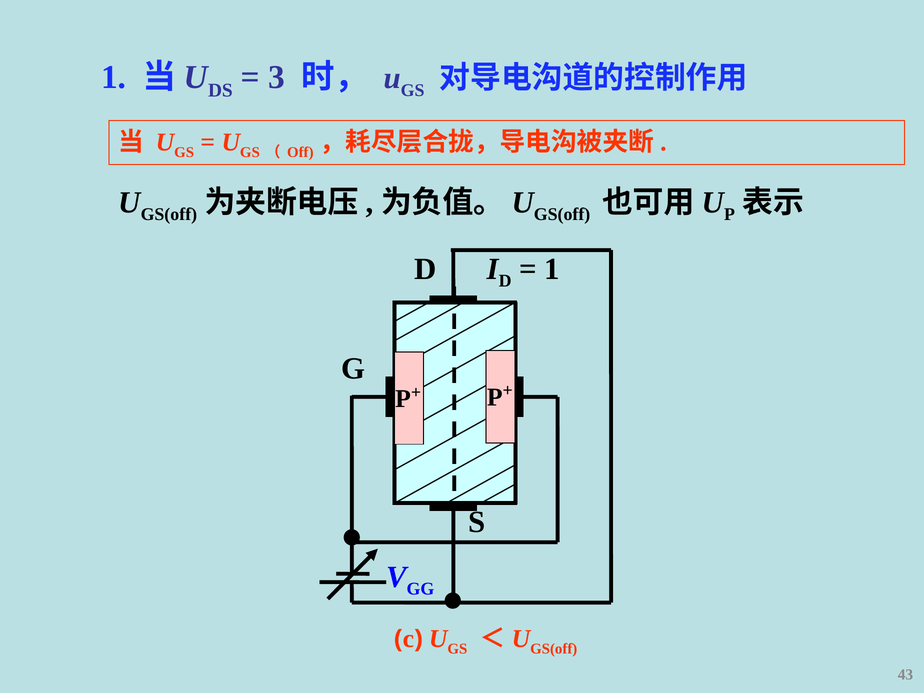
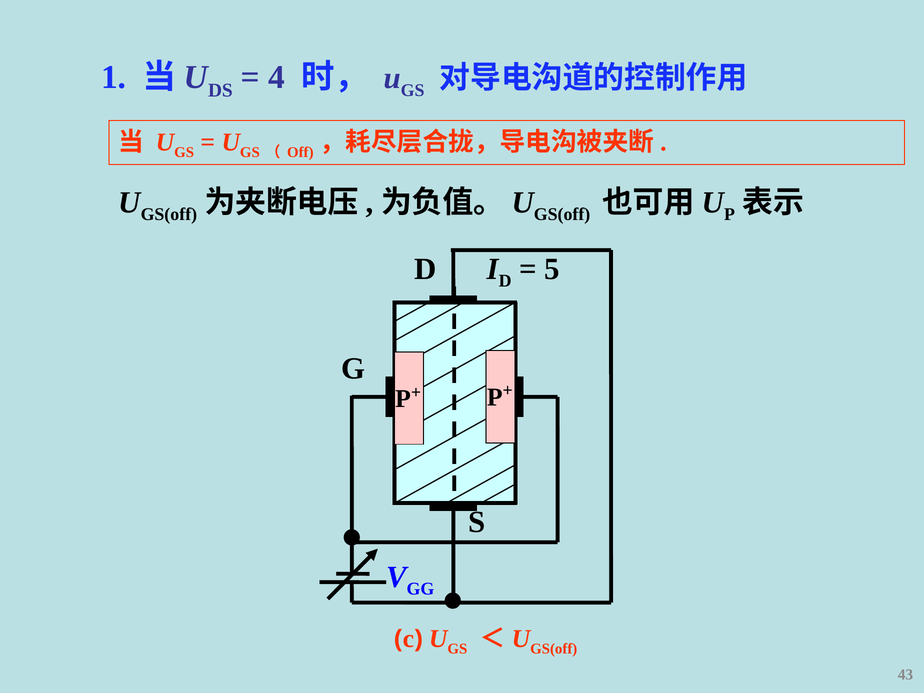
3: 3 -> 4
1 at (552, 269): 1 -> 5
